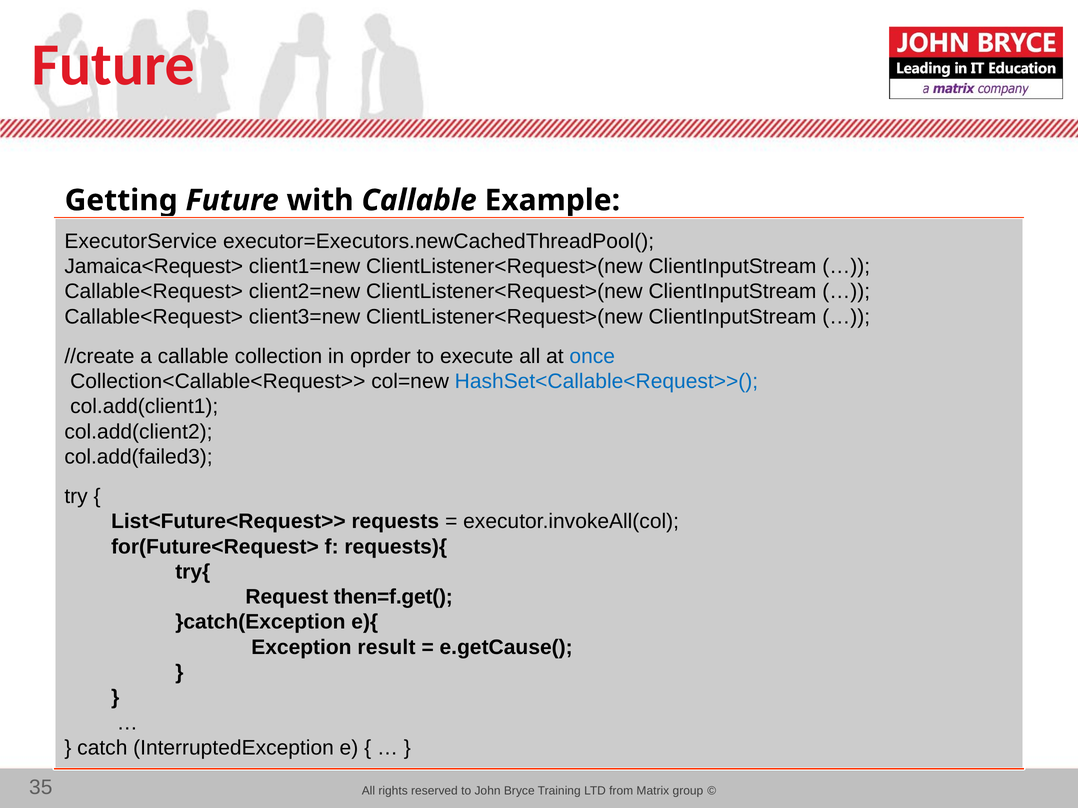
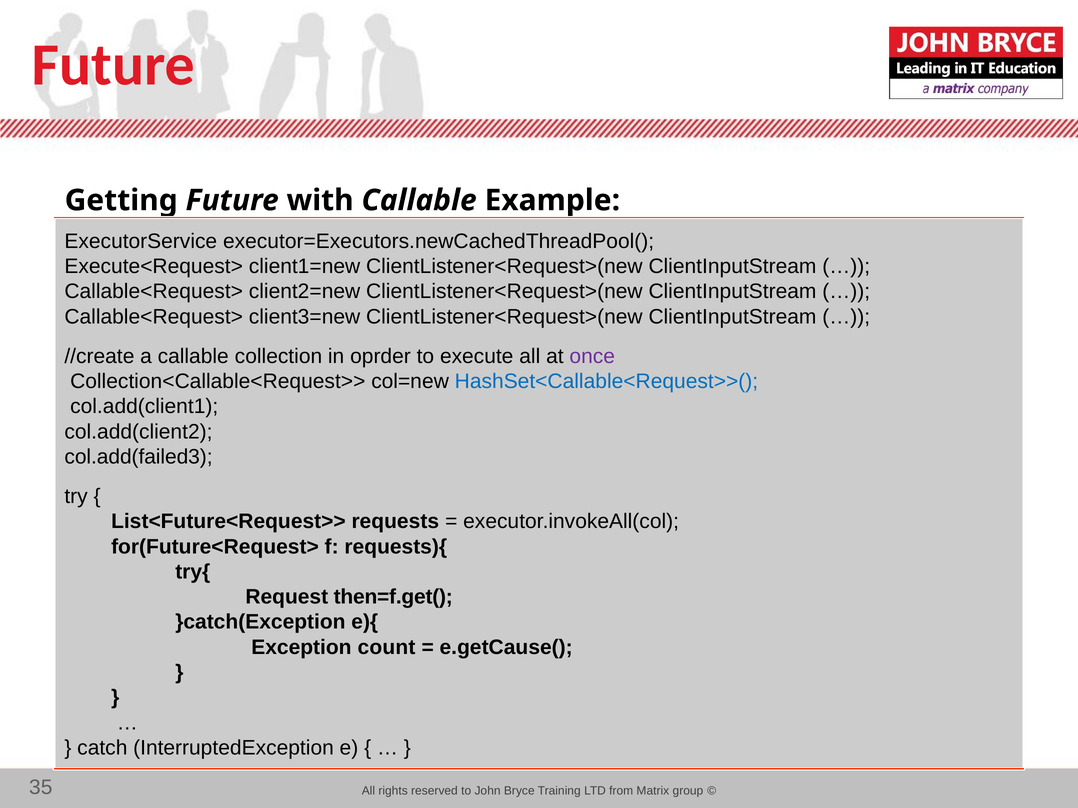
Jamaica<Request>: Jamaica<Request> -> Execute<Request>
once colour: blue -> purple
result: result -> count
